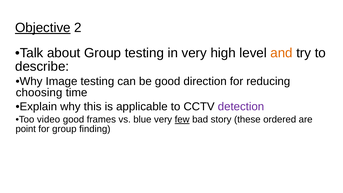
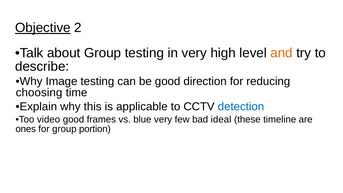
detection colour: purple -> blue
few underline: present -> none
story: story -> ideal
ordered: ordered -> timeline
point: point -> ones
finding: finding -> portion
